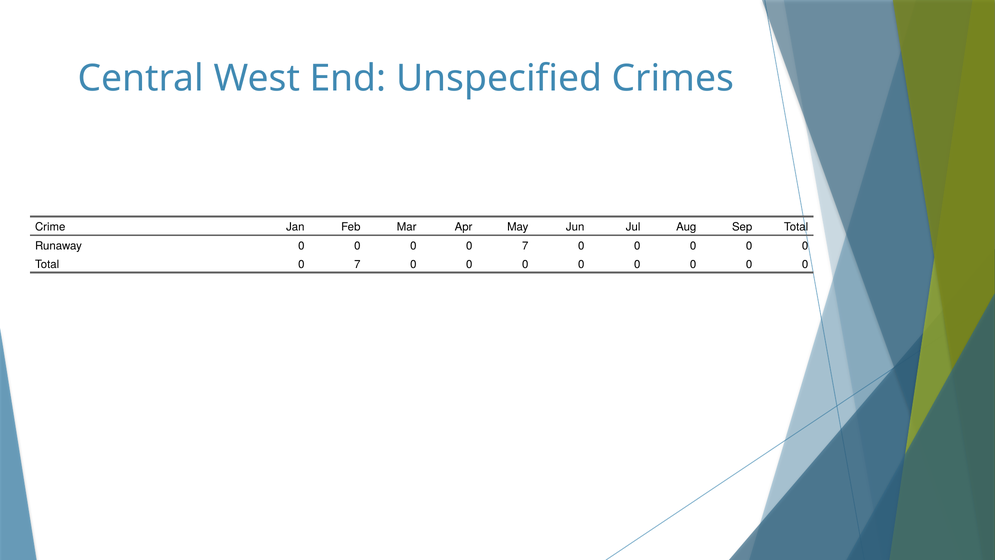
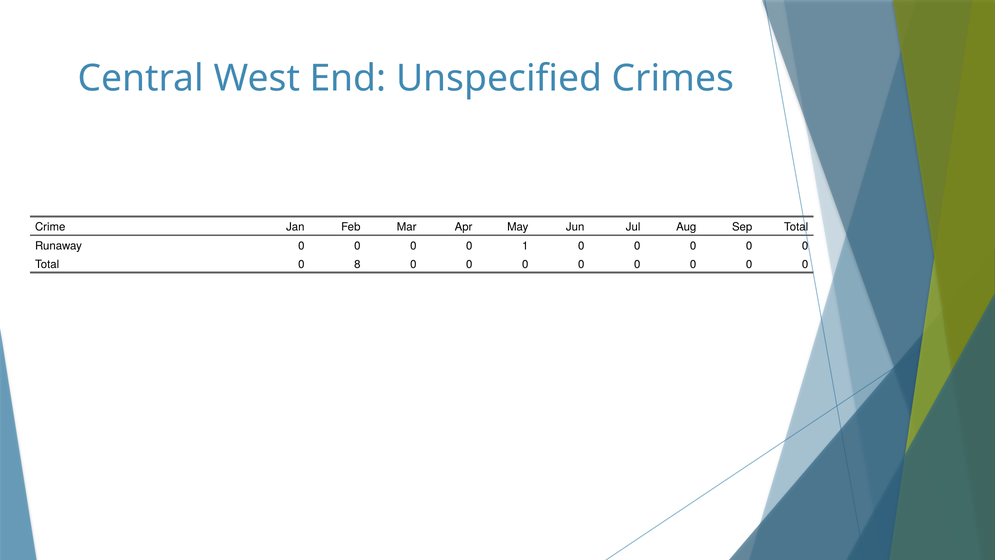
0 0 7: 7 -> 1
Total 0 7: 7 -> 8
